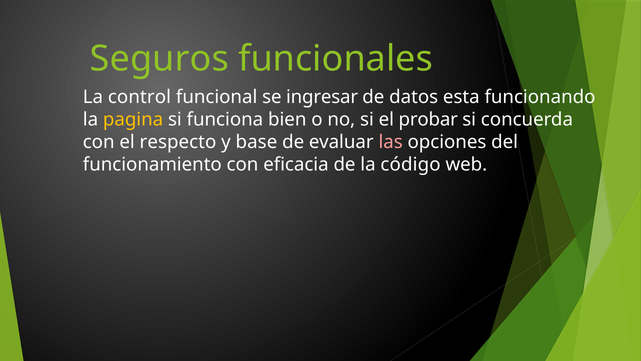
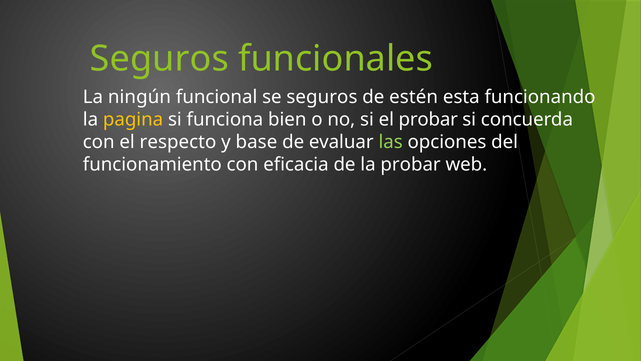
control: control -> ningún
se ingresar: ingresar -> seguros
datos: datos -> estén
las colour: pink -> light green
la código: código -> probar
